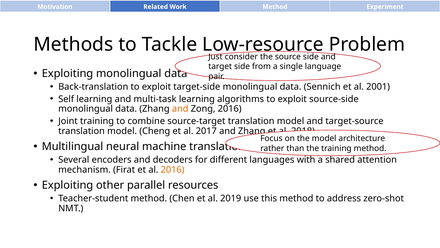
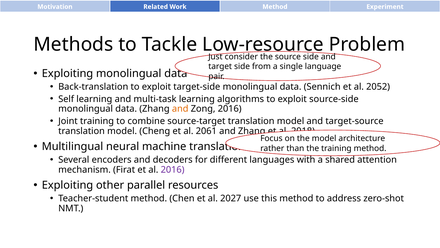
2001: 2001 -> 2052
2017: 2017 -> 2061
2016 at (173, 169) colour: orange -> purple
2019: 2019 -> 2027
